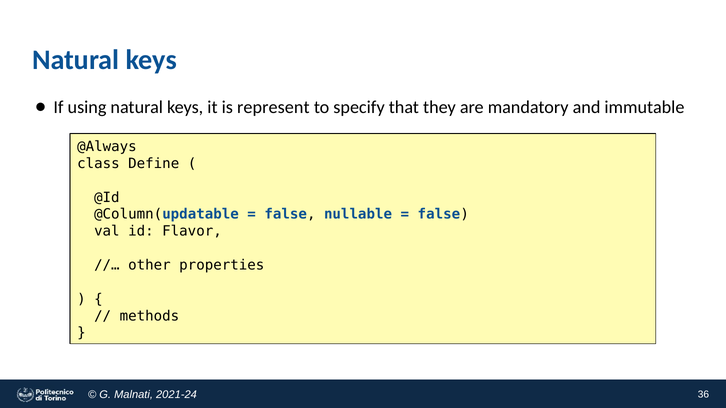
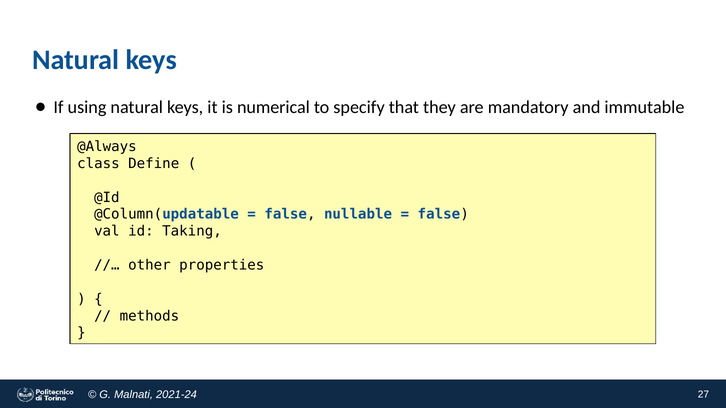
represent: represent -> numerical
Flavor: Flavor -> Taking
36: 36 -> 27
